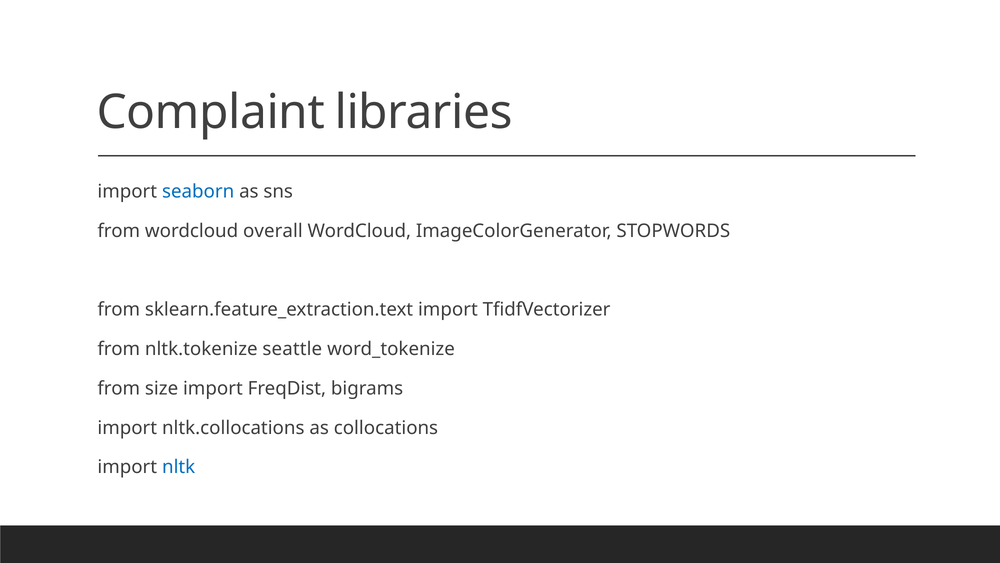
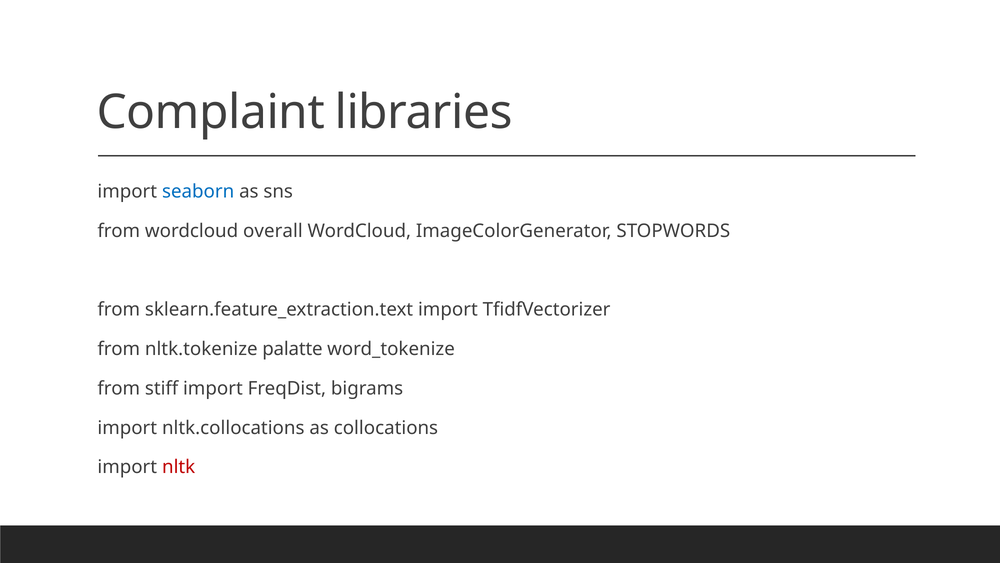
seattle: seattle -> palatte
size: size -> stiff
nltk colour: blue -> red
